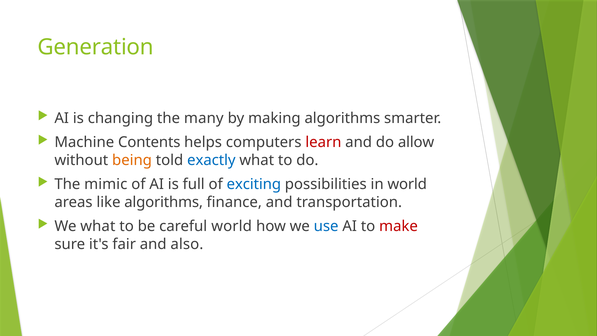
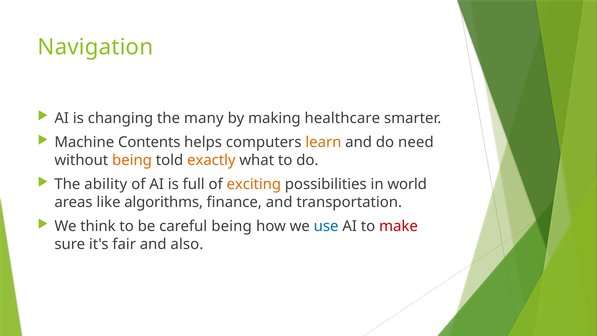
Generation: Generation -> Navigation
making algorithms: algorithms -> healthcare
learn colour: red -> orange
allow: allow -> need
exactly colour: blue -> orange
mimic: mimic -> ability
exciting colour: blue -> orange
We what: what -> think
careful world: world -> being
